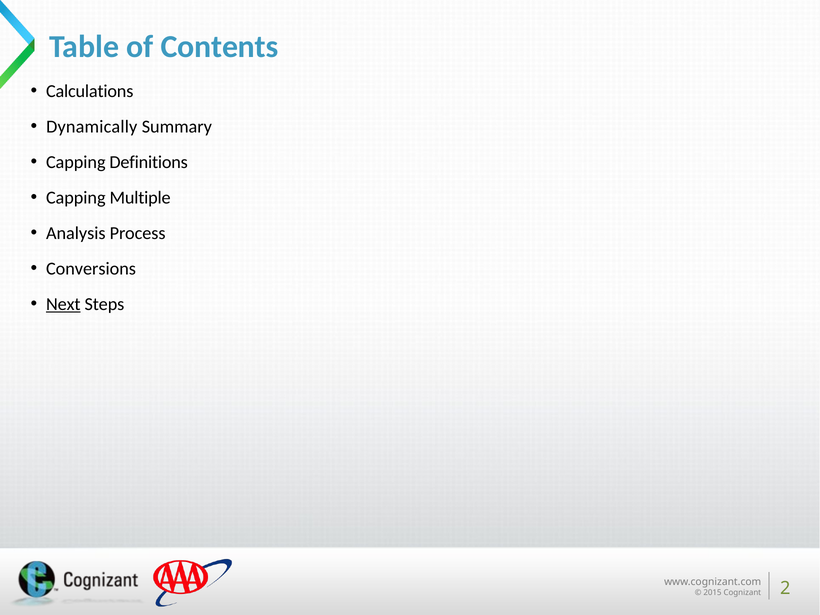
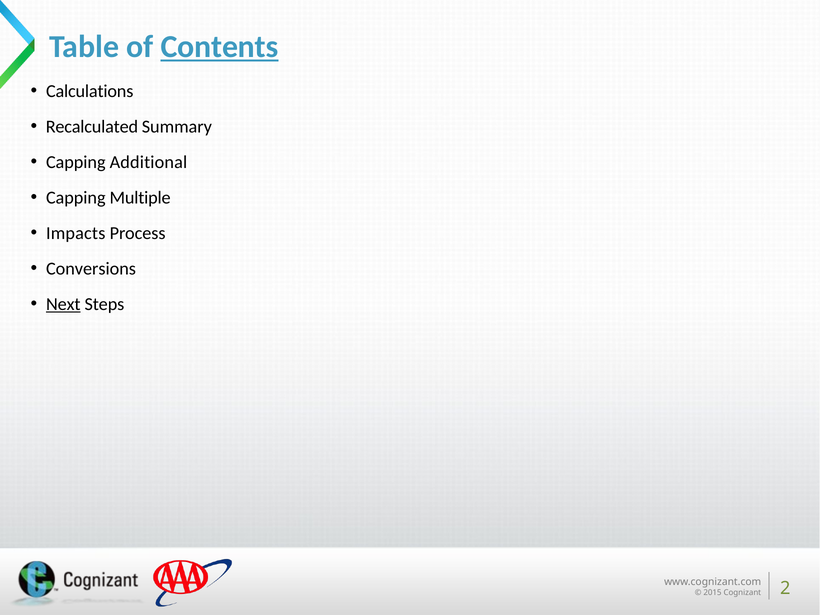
Contents underline: none -> present
Dynamically: Dynamically -> Recalculated
Definitions: Definitions -> Additional
Analysis: Analysis -> Impacts
